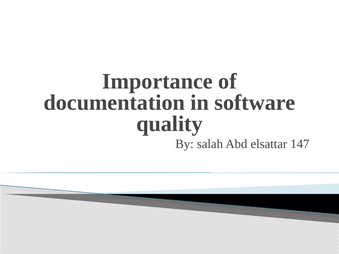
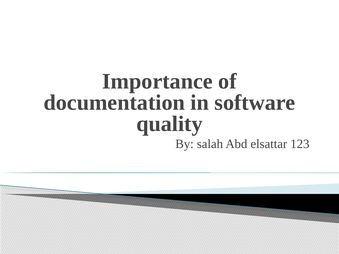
147: 147 -> 123
